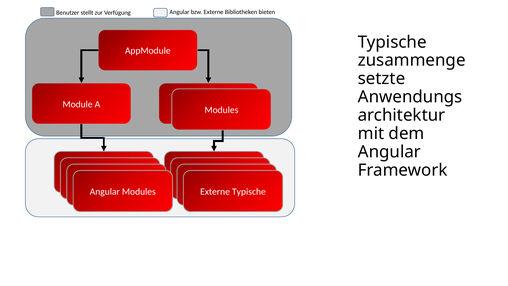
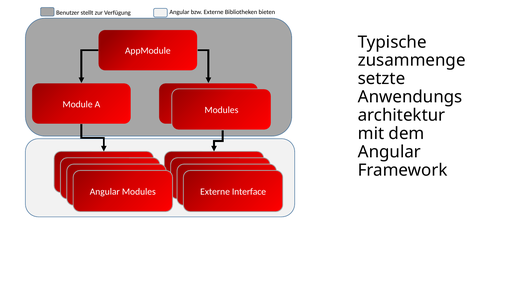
Externe Typische: Typische -> Interface
